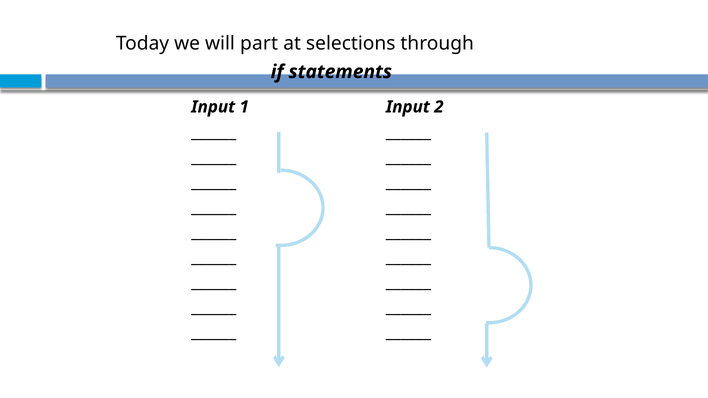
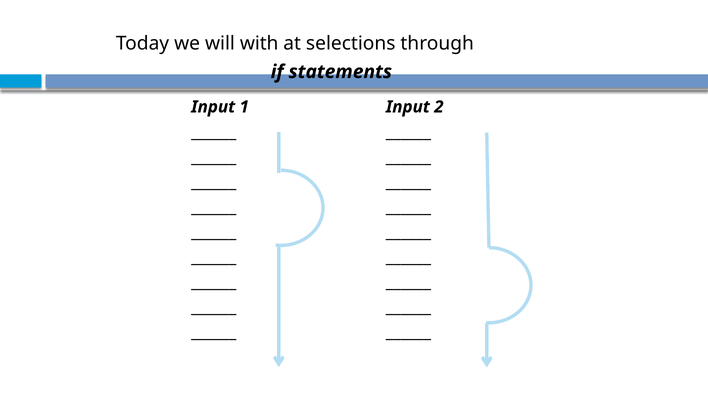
part: part -> with
